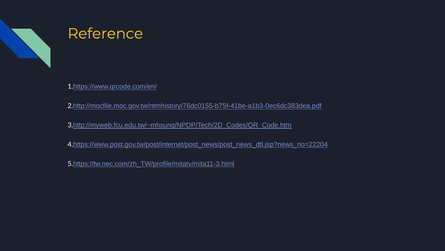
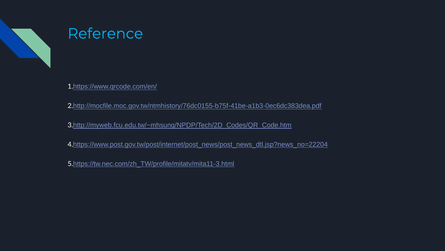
Reference colour: yellow -> light blue
